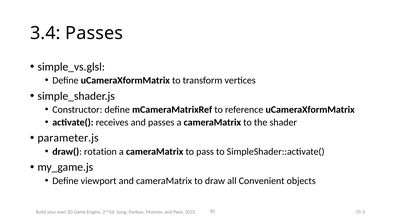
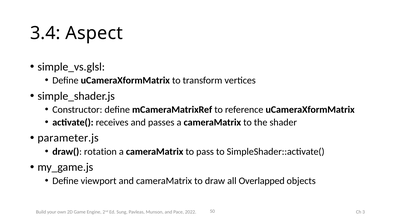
3.4 Passes: Passes -> Aspect
Convenient: Convenient -> Overlapped
